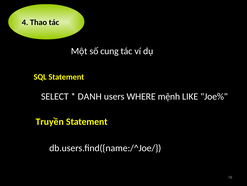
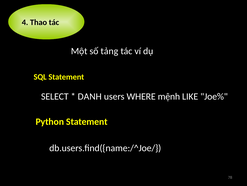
cung: cung -> tảng
Truyền: Truyền -> Python
